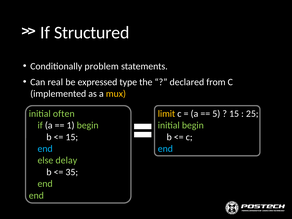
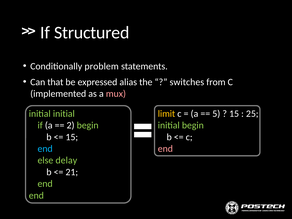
real: real -> that
type: type -> alias
declared: declared -> switches
mux colour: yellow -> pink
initial often: often -> initial
1: 1 -> 2
end at (165, 149) colour: light blue -> pink
35: 35 -> 21
